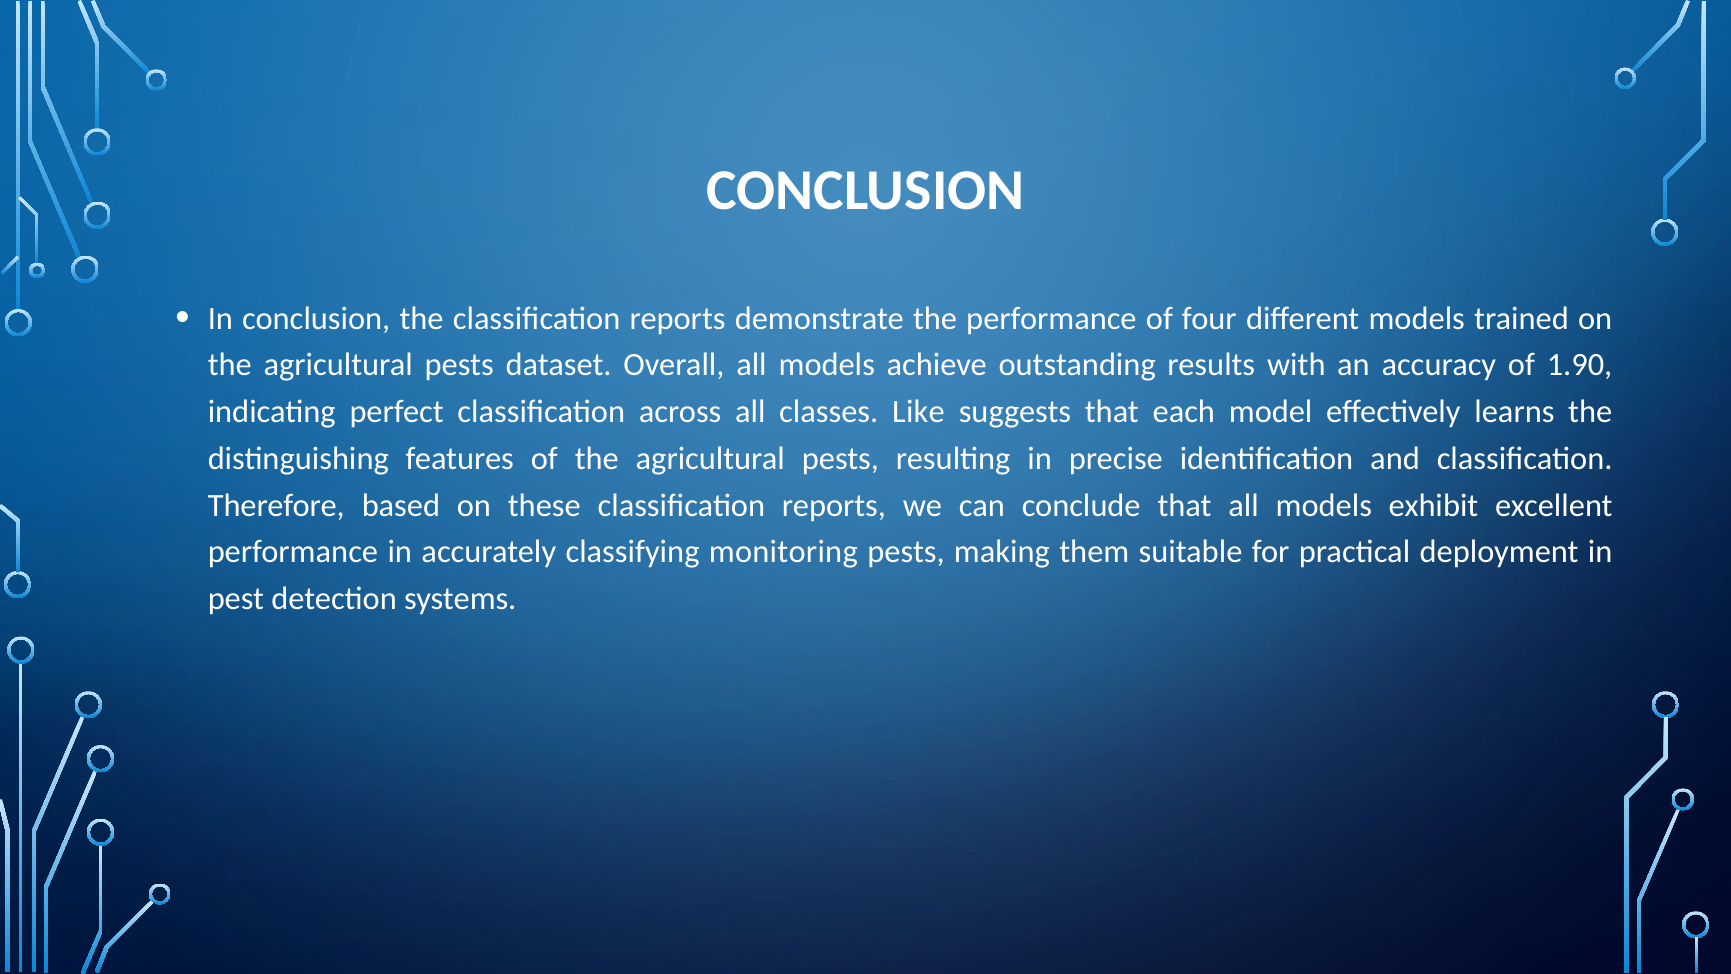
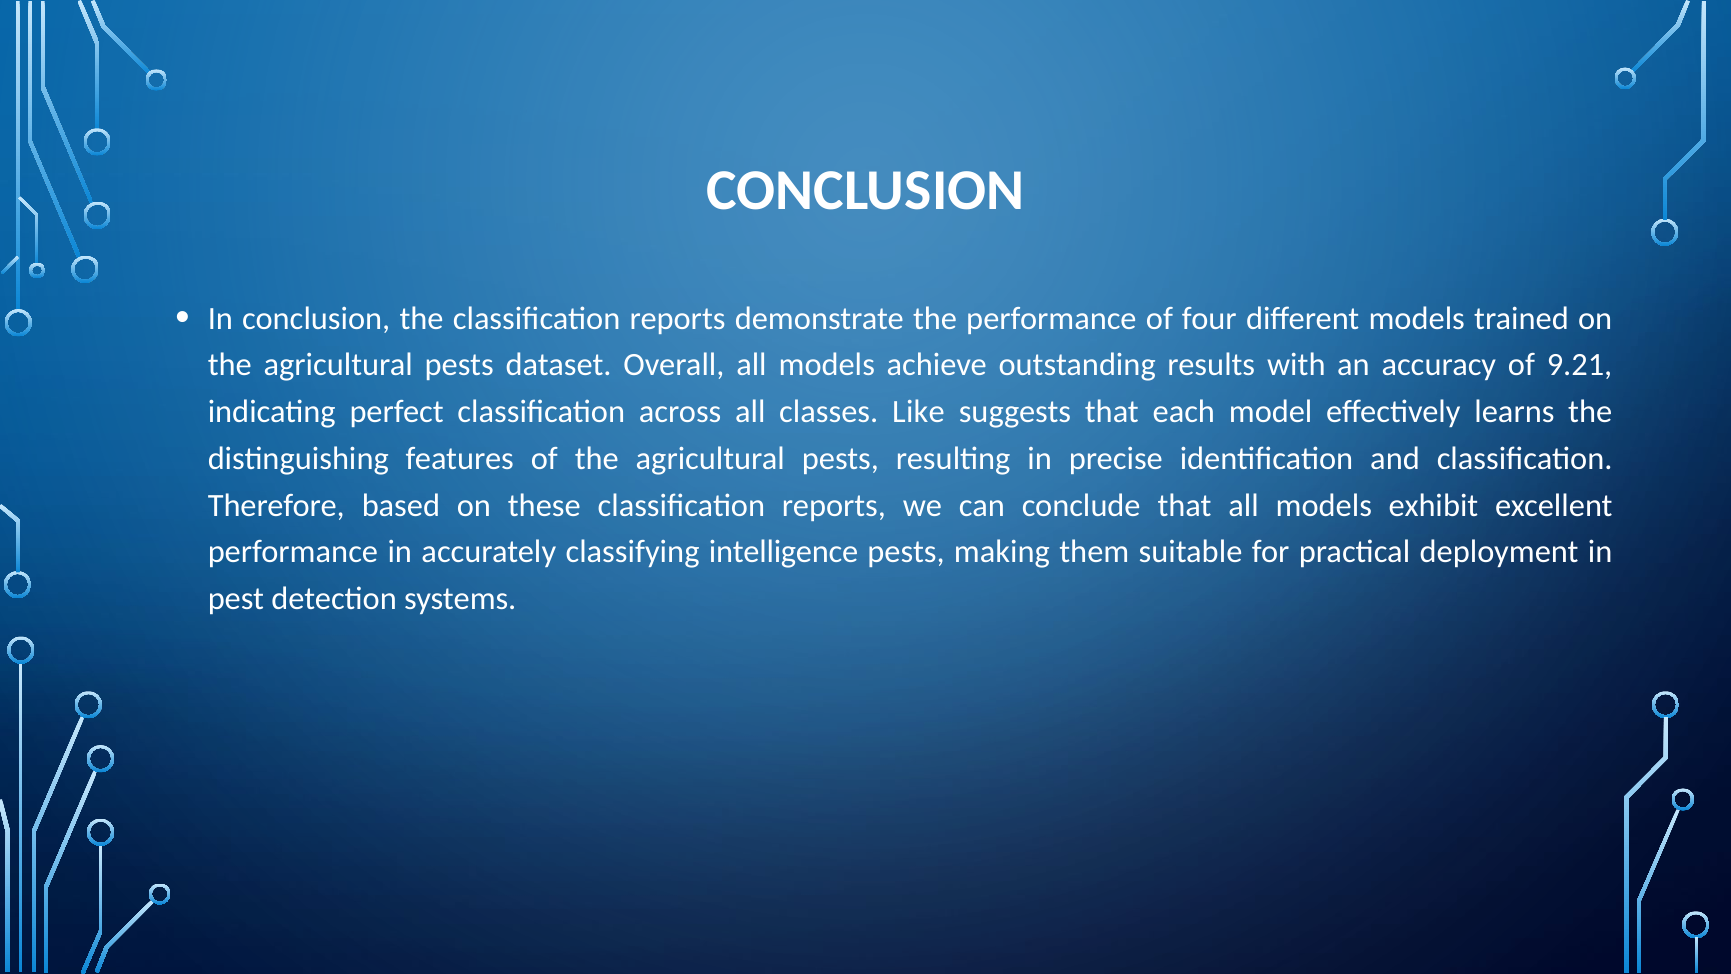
1.90: 1.90 -> 9.21
monitoring: monitoring -> intelligence
